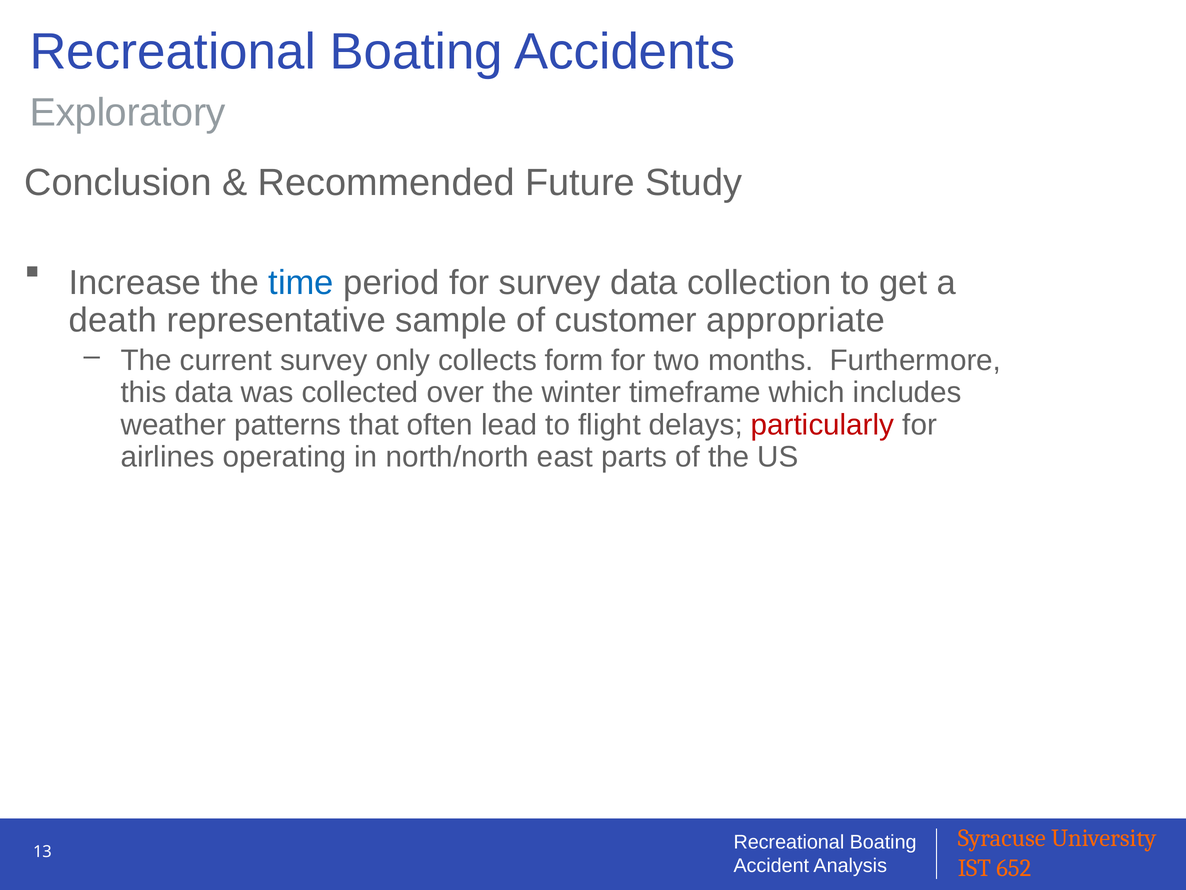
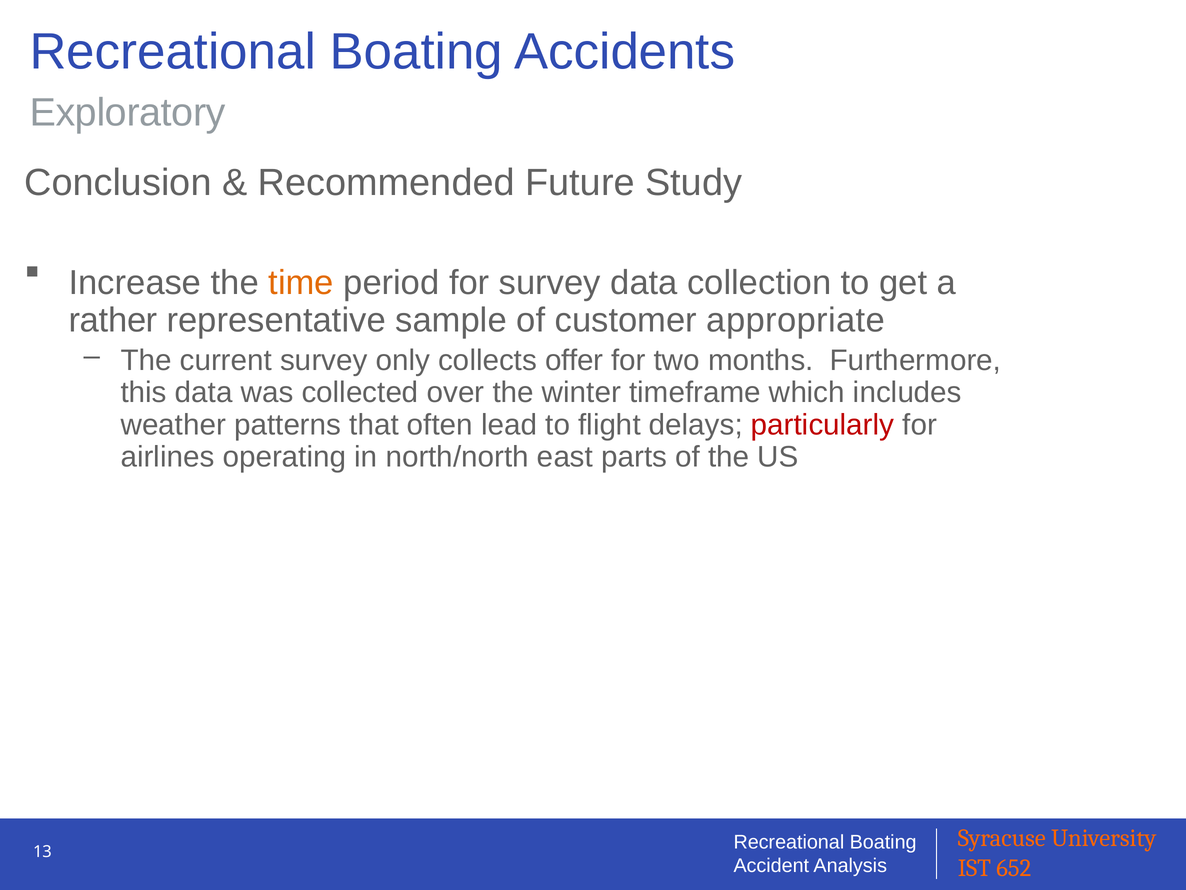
time colour: blue -> orange
death: death -> rather
form: form -> offer
